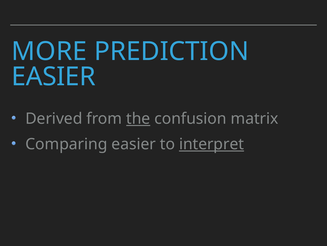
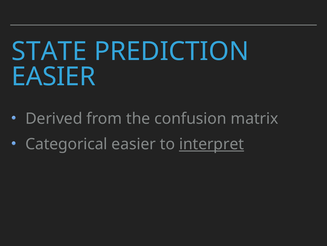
MORE: MORE -> STATE
the underline: present -> none
Comparing: Comparing -> Categorical
